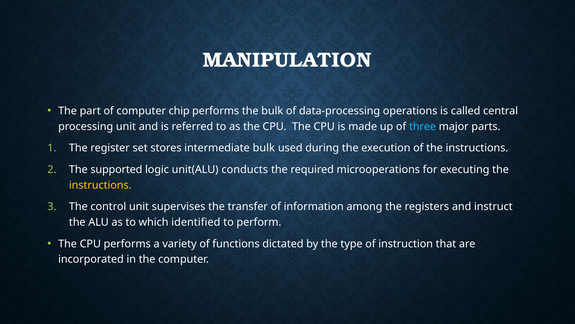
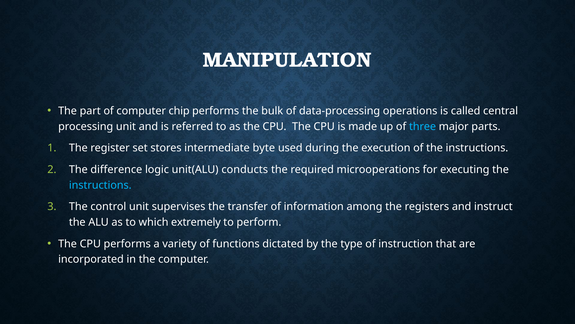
intermediate bulk: bulk -> byte
supported: supported -> difference
instructions at (100, 185) colour: yellow -> light blue
identified: identified -> extremely
